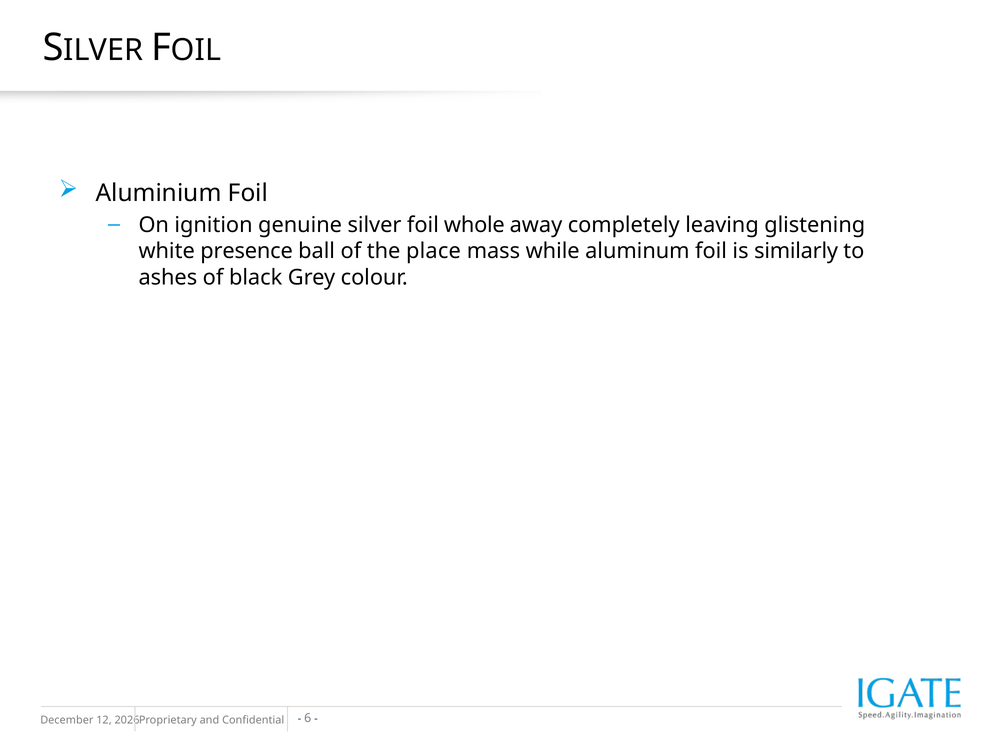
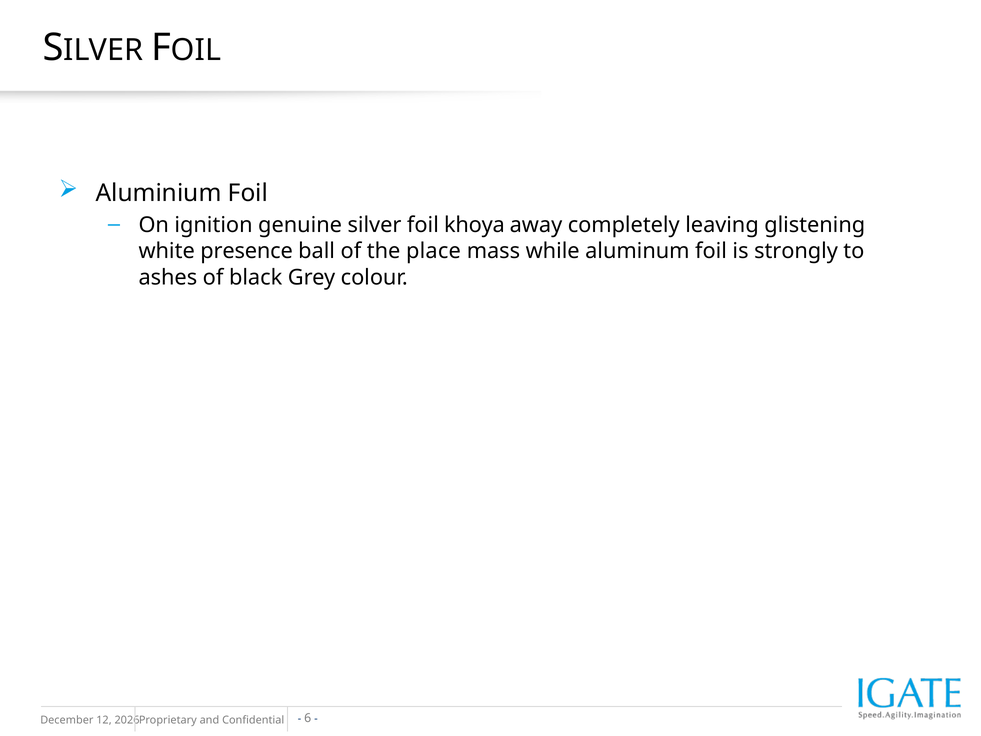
whole: whole -> khoya
similarly: similarly -> strongly
